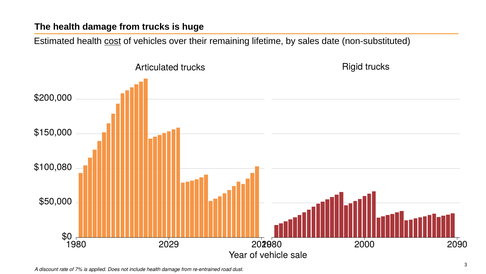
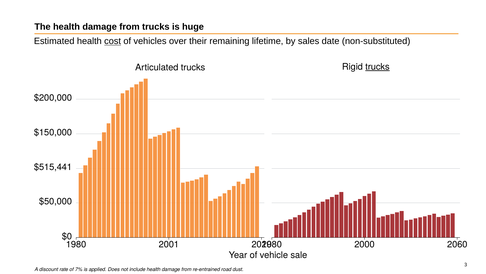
trucks at (377, 67) underline: none -> present
$100,080: $100,080 -> $515,441
2029: 2029 -> 2001
2090: 2090 -> 2060
